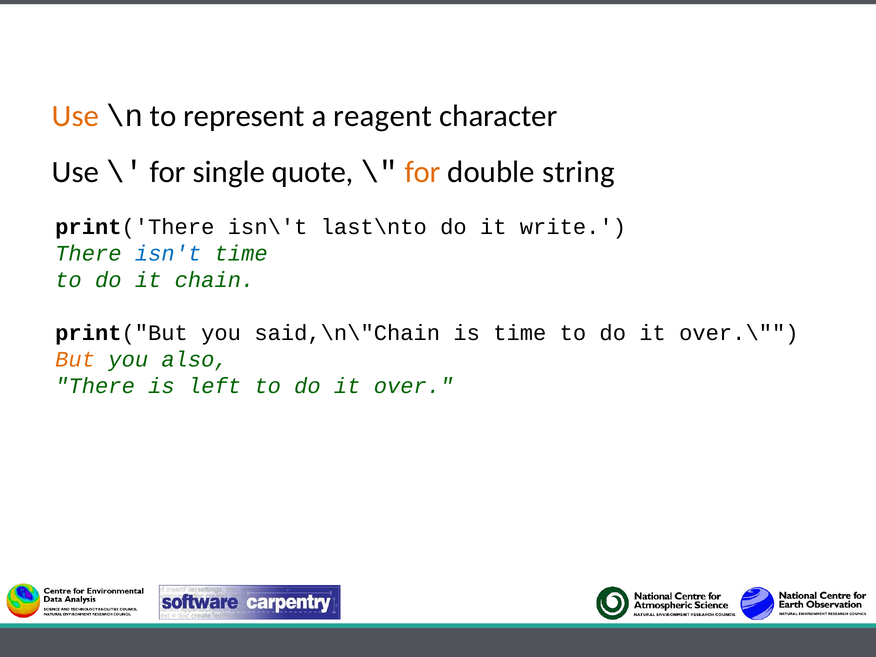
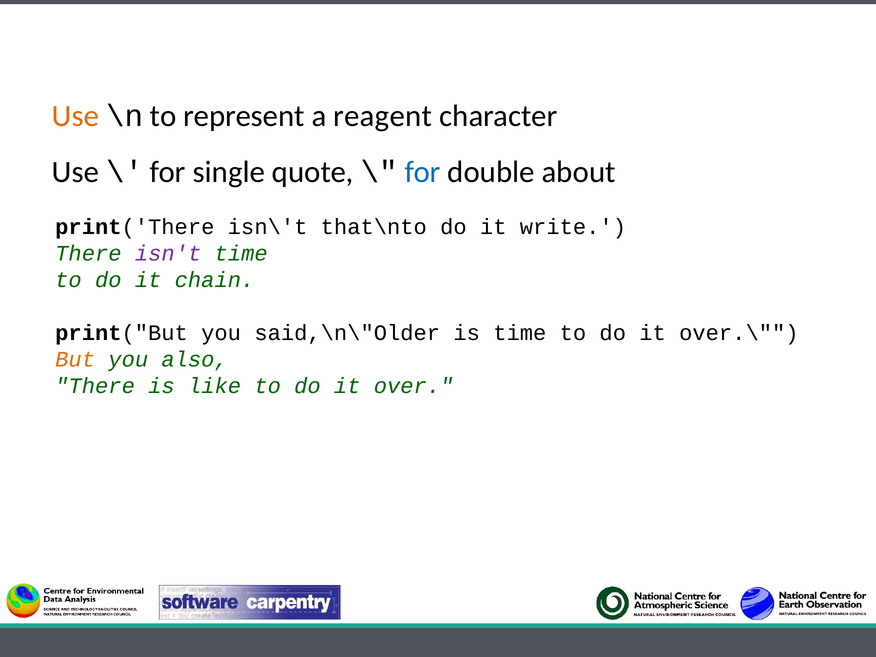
for at (423, 172) colour: orange -> blue
string: string -> about
last\nto: last\nto -> that\nto
isn't colour: blue -> purple
said,\n\"Chain: said,\n\"Chain -> said,\n\"Older
left: left -> like
